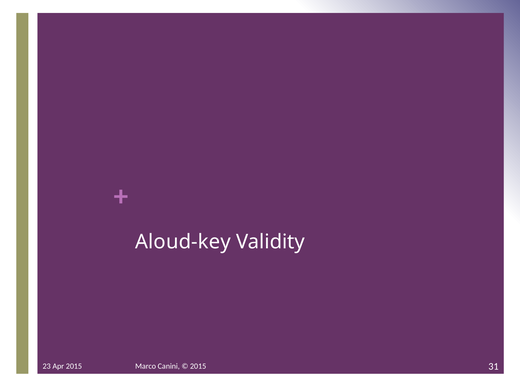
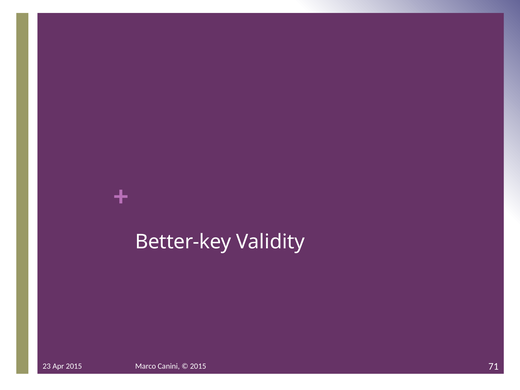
Aloud-key: Aloud-key -> Better-key
31: 31 -> 71
